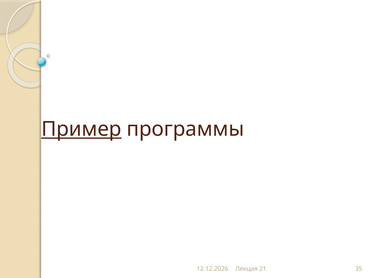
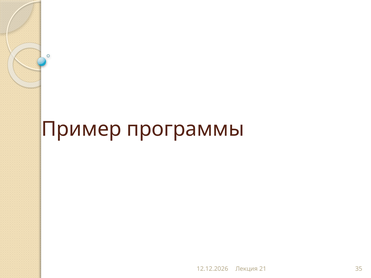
Пример underline: present -> none
